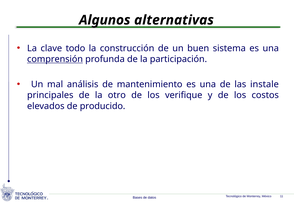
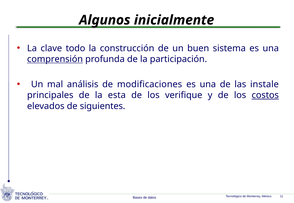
alternativas: alternativas -> inicialmente
mantenimiento: mantenimiento -> modificaciones
otro: otro -> esta
costos underline: none -> present
producido: producido -> siguientes
